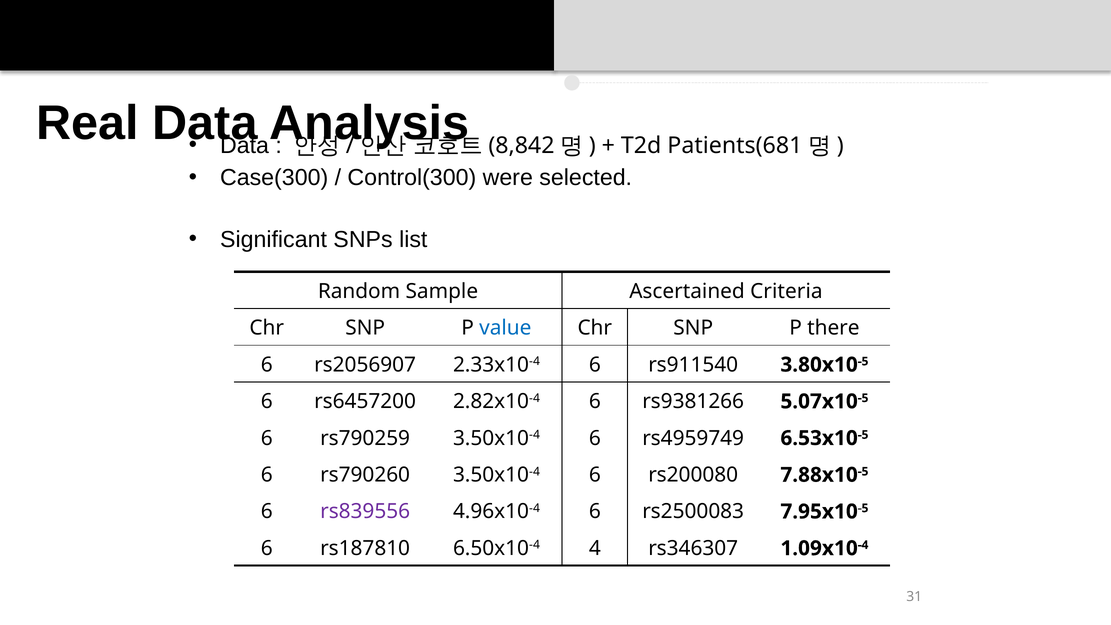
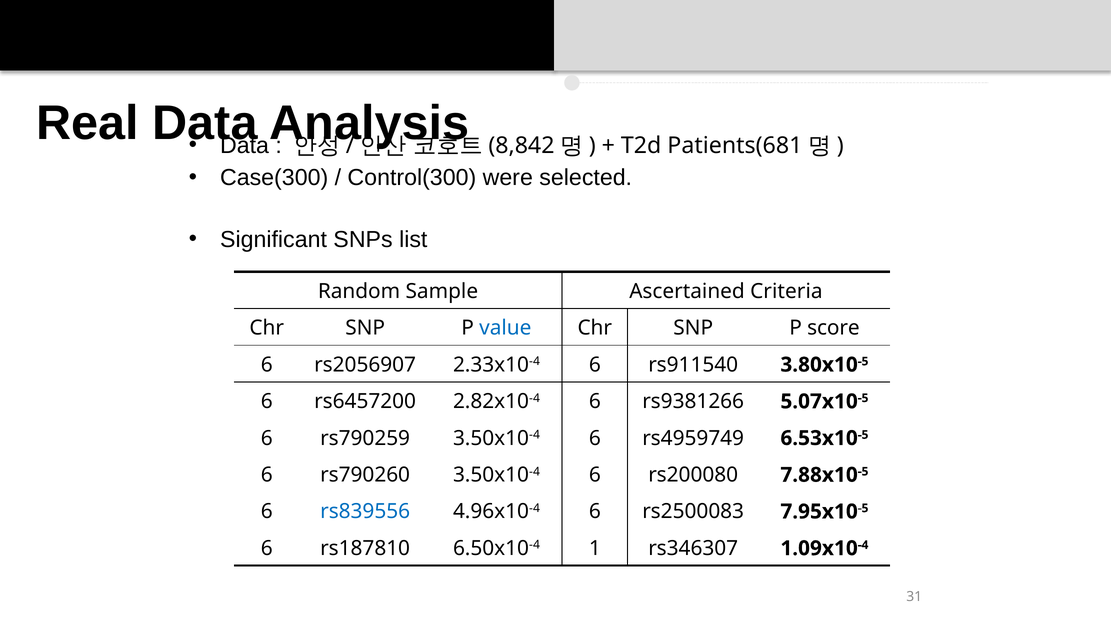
there: there -> score
rs839556 colour: purple -> blue
4: 4 -> 1
